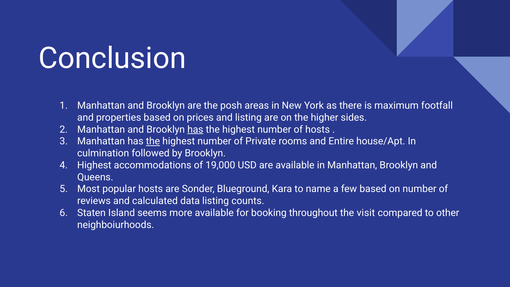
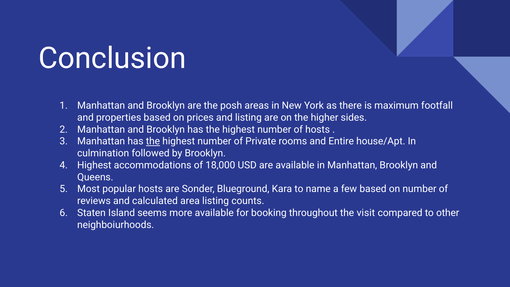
has at (195, 129) underline: present -> none
19,000: 19,000 -> 18,000
data: data -> area
